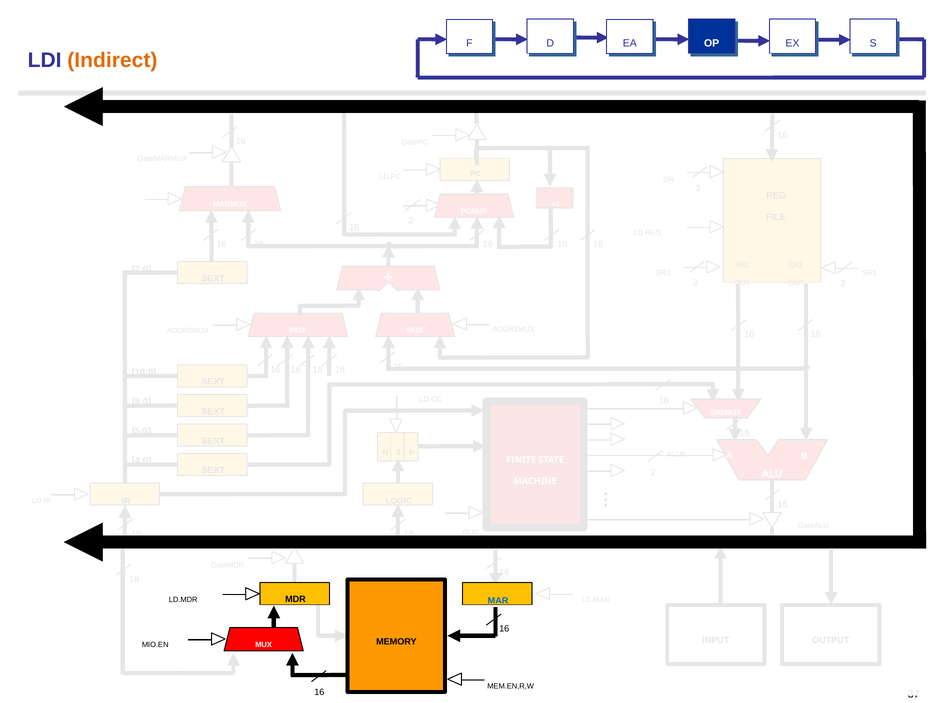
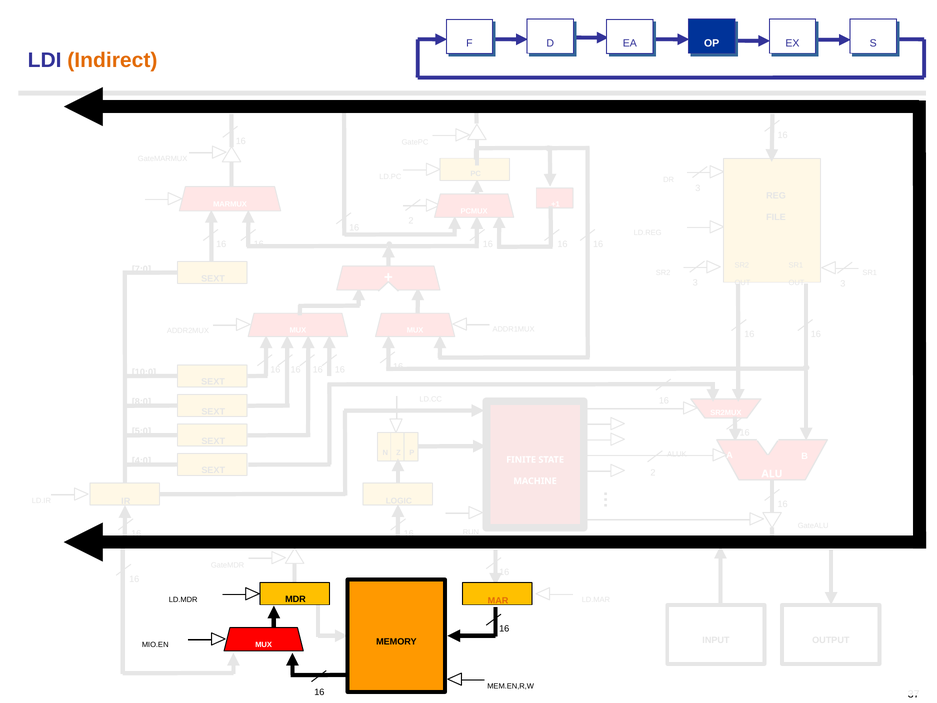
MAR colour: blue -> orange
